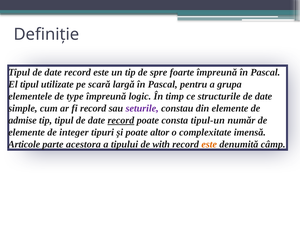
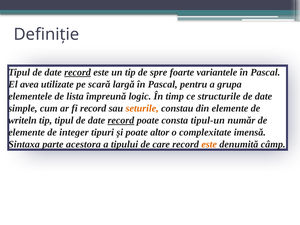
record at (78, 72) underline: none -> present
foarte împreună: împreună -> variantele
El tipul: tipul -> avea
type: type -> lista
seturile colour: purple -> orange
admise: admise -> writeln
Articole: Articole -> Sintaxa
with: with -> care
